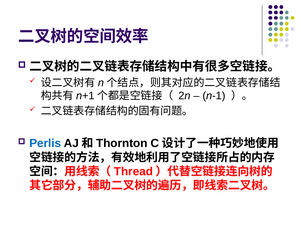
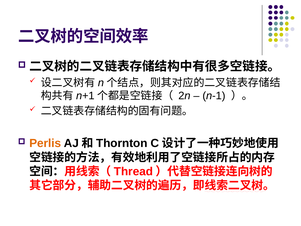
Perlis colour: blue -> orange
